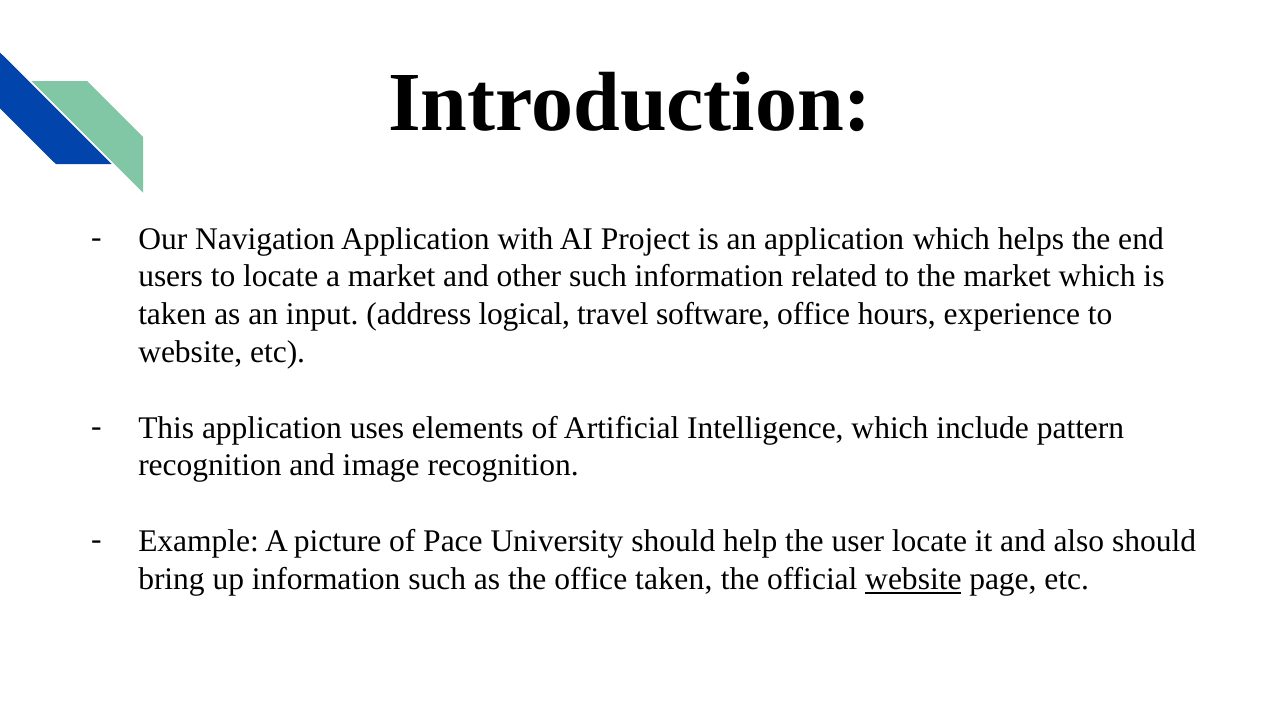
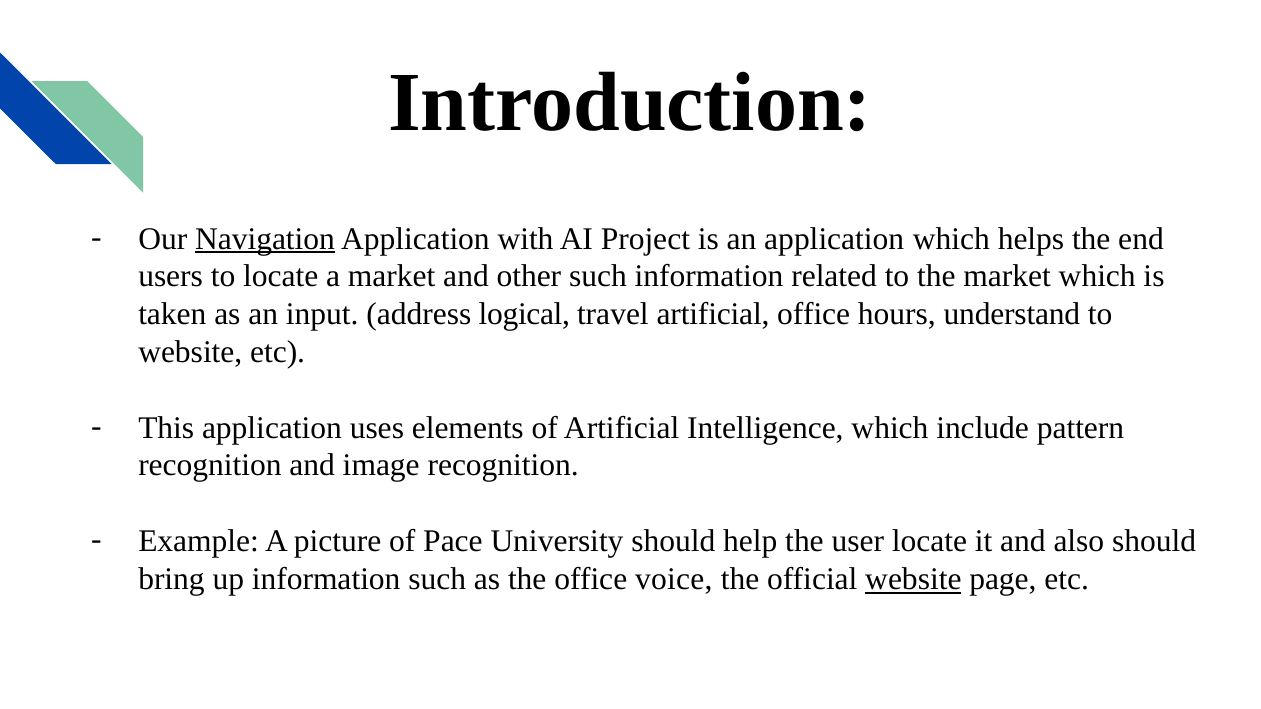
Navigation underline: none -> present
travel software: software -> artificial
experience: experience -> understand
office taken: taken -> voice
